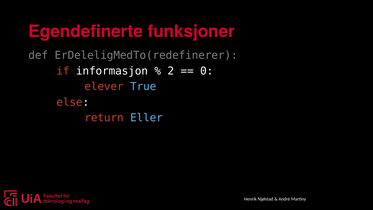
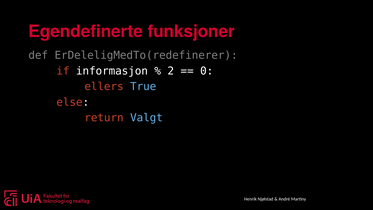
elever: elever -> ellers
Eller: Eller -> Valgt
